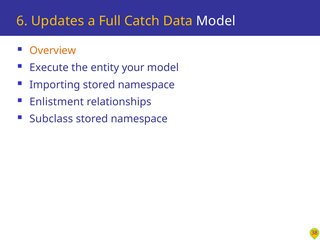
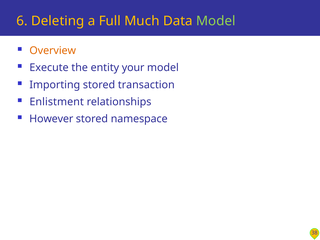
Updates: Updates -> Deleting
Catch: Catch -> Much
Model at (216, 21) colour: white -> light green
Importing stored namespace: namespace -> transaction
Subclass: Subclass -> However
